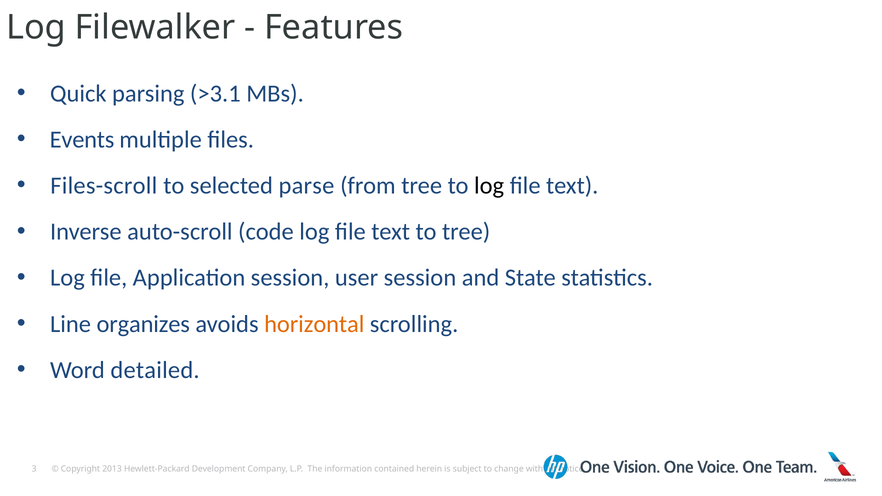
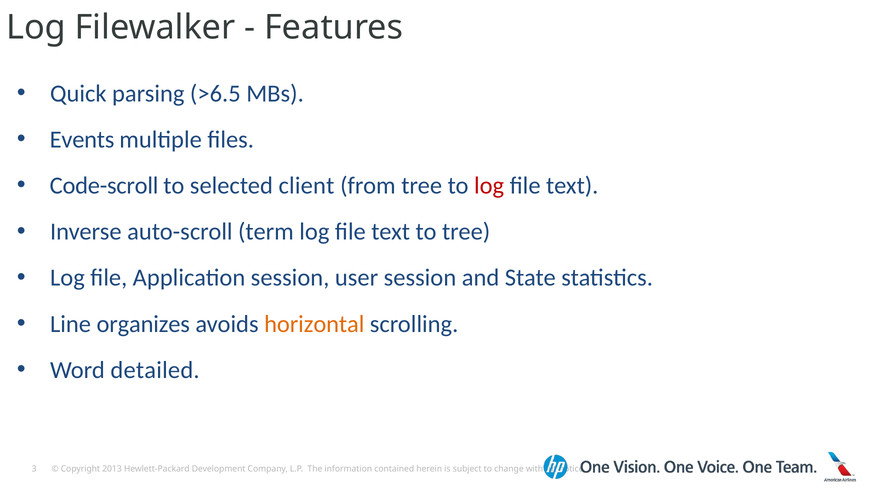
>3.1: >3.1 -> >6.5
Files-scroll: Files-scroll -> Code-scroll
parse: parse -> client
log at (489, 186) colour: black -> red
code: code -> term
